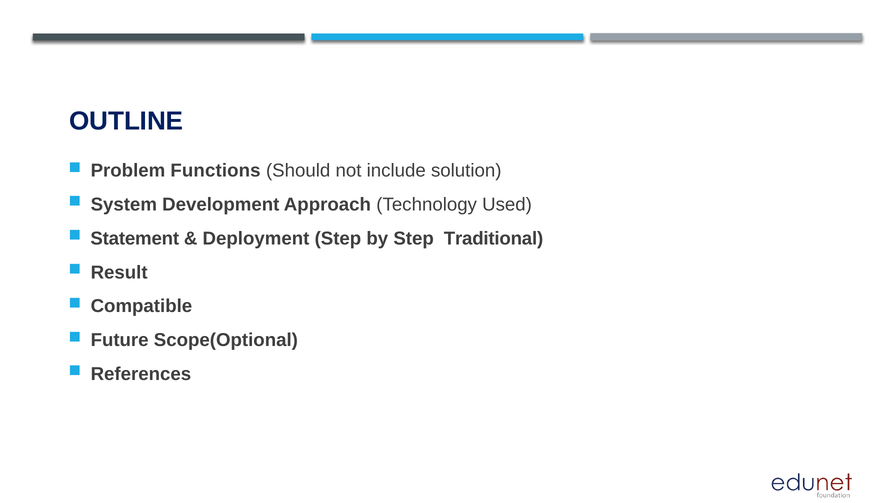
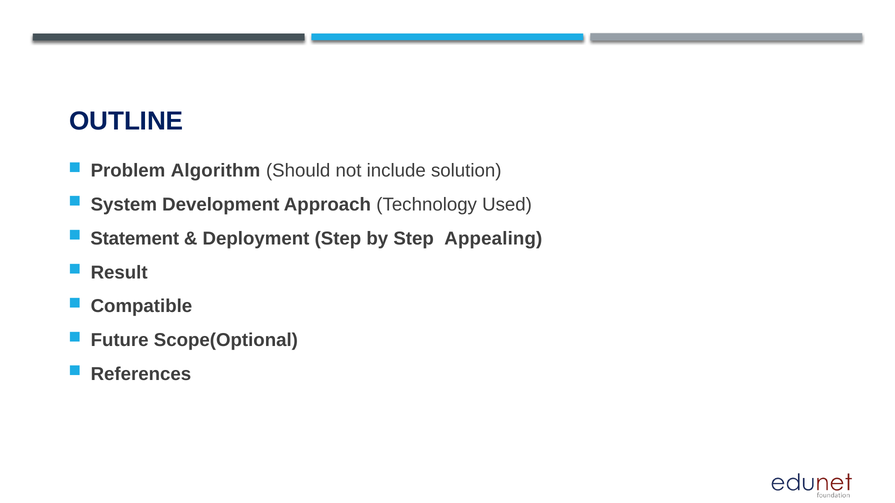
Functions: Functions -> Algorithm
Traditional: Traditional -> Appealing
